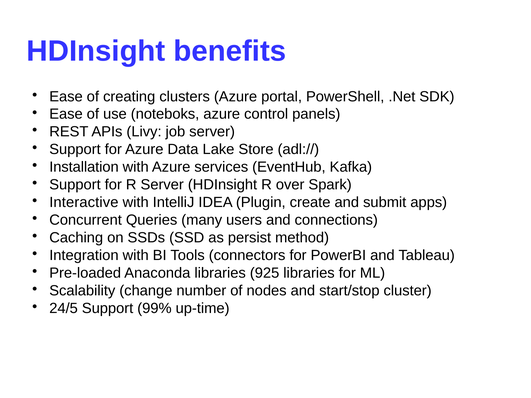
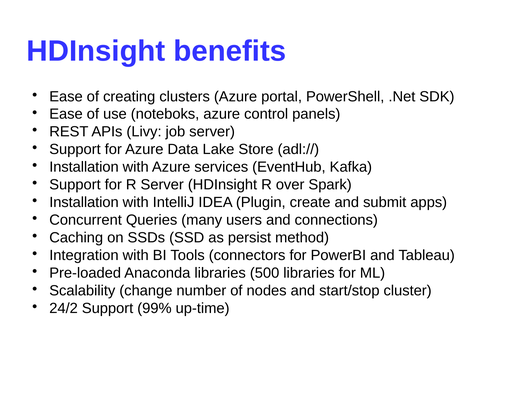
Interactive at (84, 202): Interactive -> Installation
925: 925 -> 500
24/5: 24/5 -> 24/2
